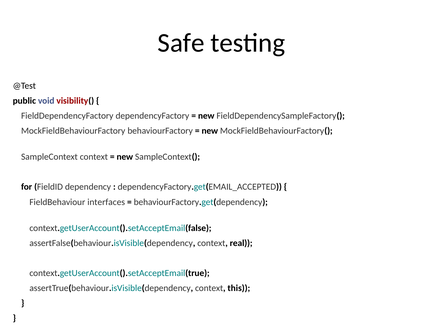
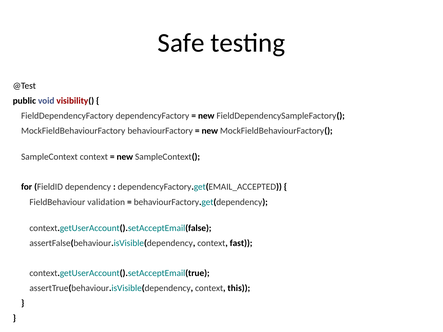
interfaces: interfaces -> validation
real: real -> fast
